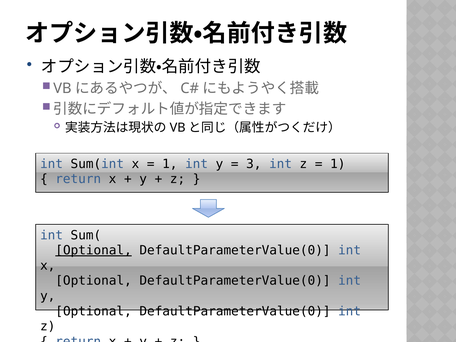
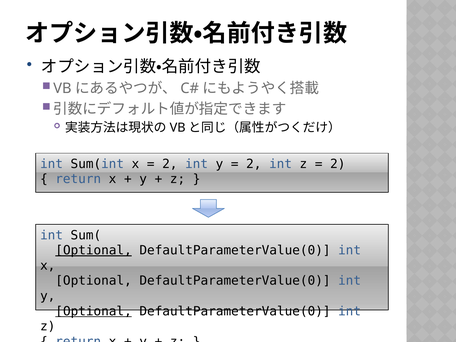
1 at (170, 164): 1 -> 2
3 at (254, 164): 3 -> 2
1 at (338, 164): 1 -> 2
Optional at (94, 311) underline: none -> present
